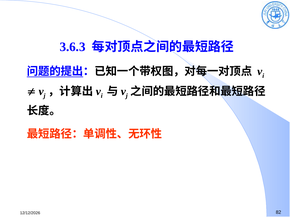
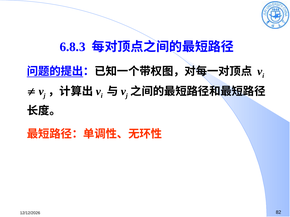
3.6.3: 3.6.3 -> 6.8.3
